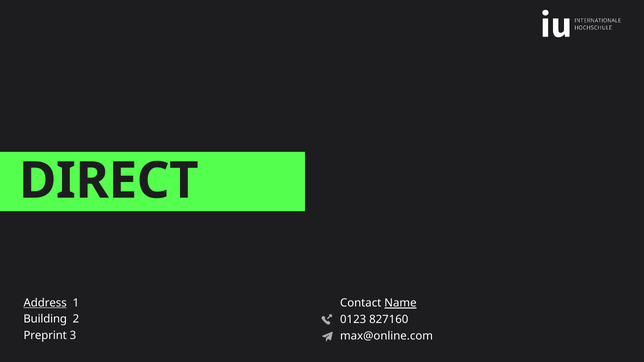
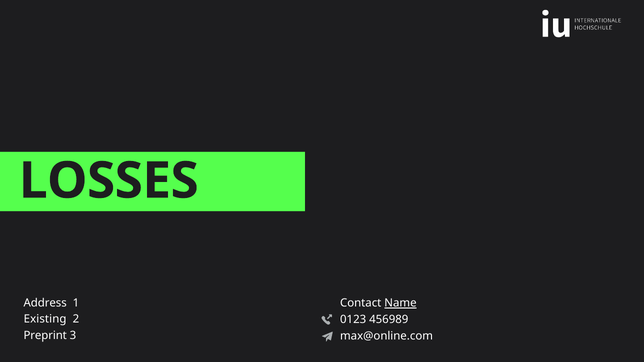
DIRECT: DIRECT -> LOSSES
Address underline: present -> none
Building: Building -> Existing
827160: 827160 -> 456989
